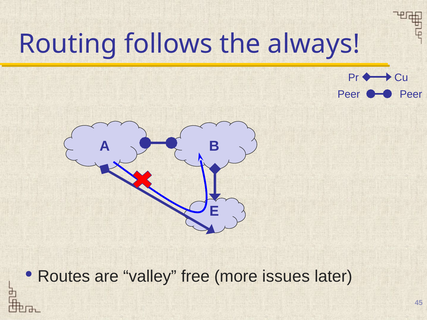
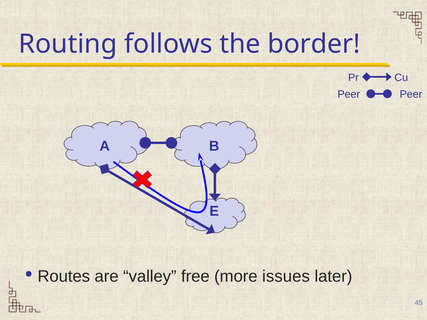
always: always -> border
